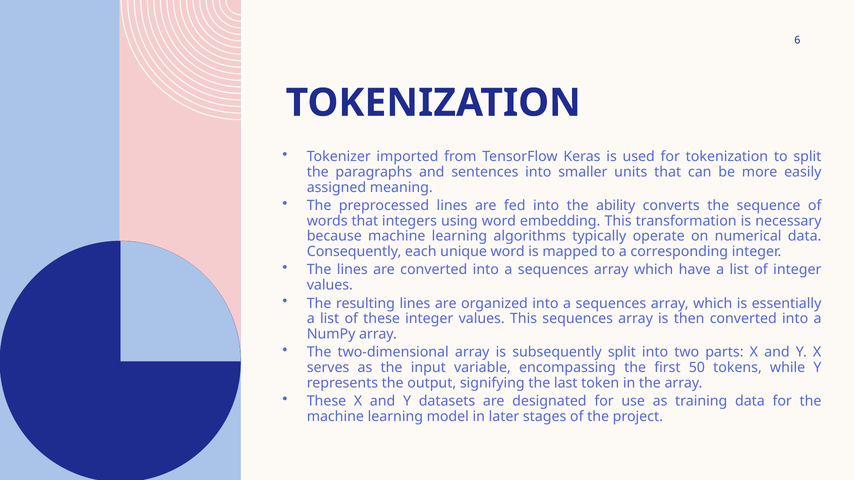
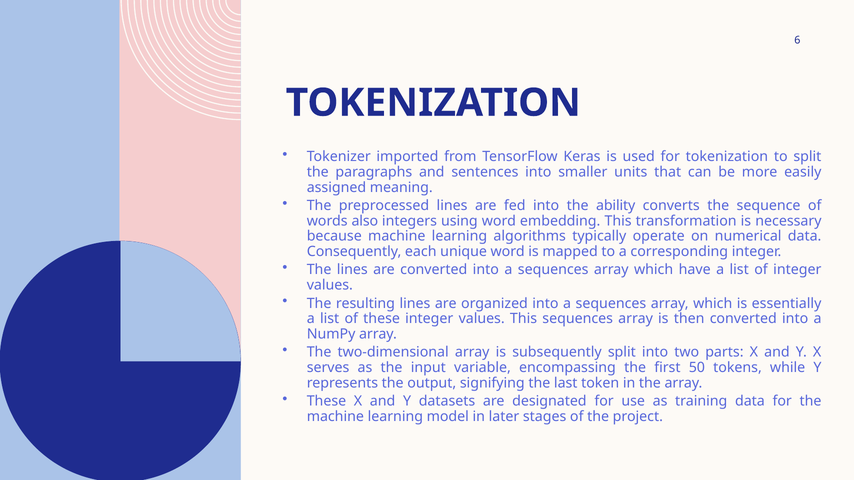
words that: that -> also
